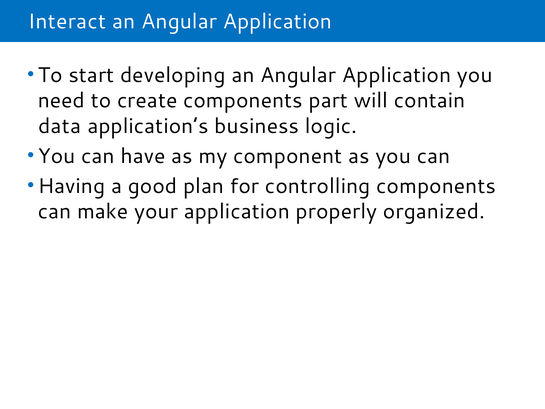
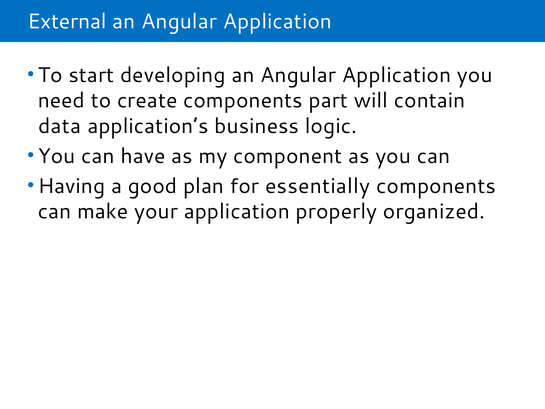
Interact: Interact -> External
controlling: controlling -> essentially
